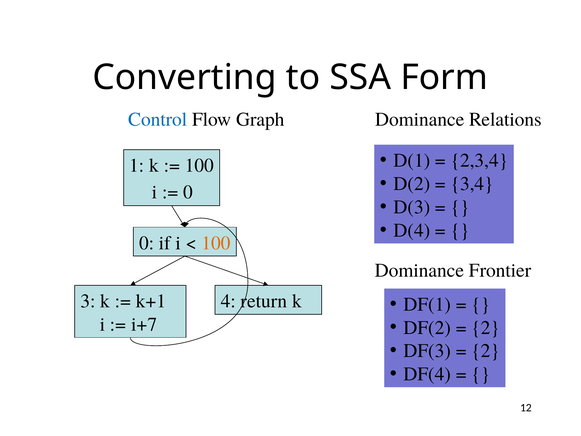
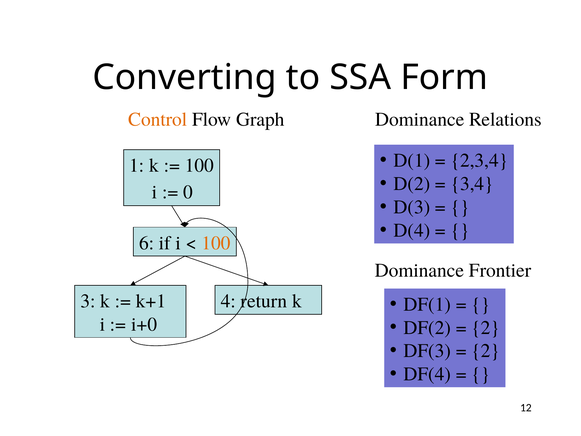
Control colour: blue -> orange
0 at (147, 243): 0 -> 6
i+7: i+7 -> i+0
